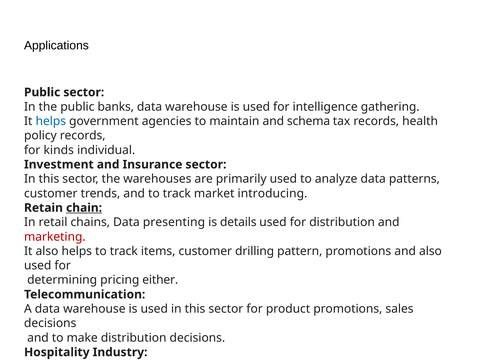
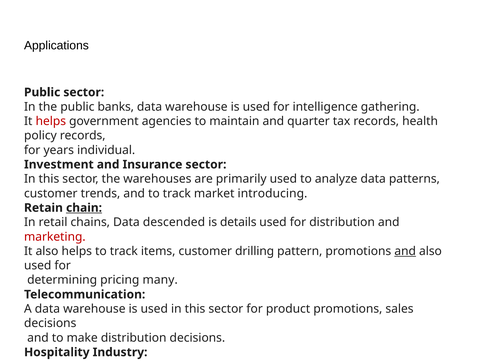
helps at (51, 121) colour: blue -> red
schema: schema -> quarter
kinds: kinds -> years
presenting: presenting -> descended
and at (405, 251) underline: none -> present
either: either -> many
